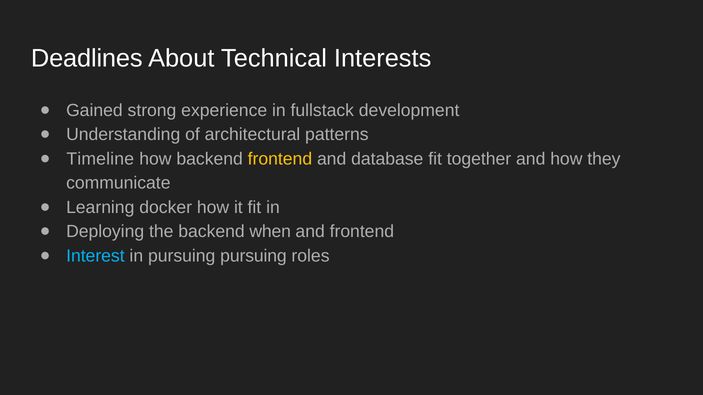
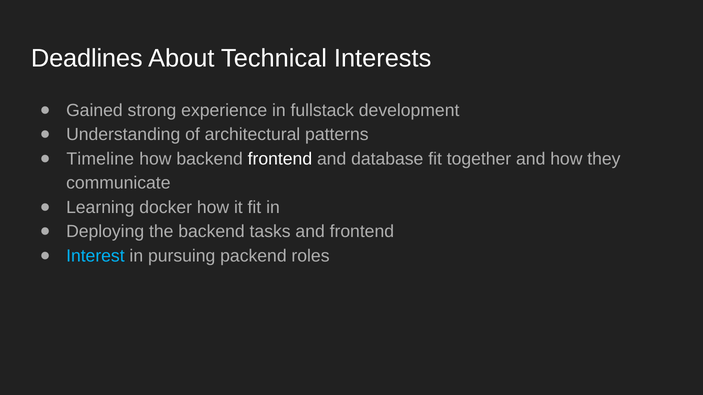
frontend at (280, 159) colour: yellow -> white
when: when -> tasks
pursuing pursuing: pursuing -> packend
